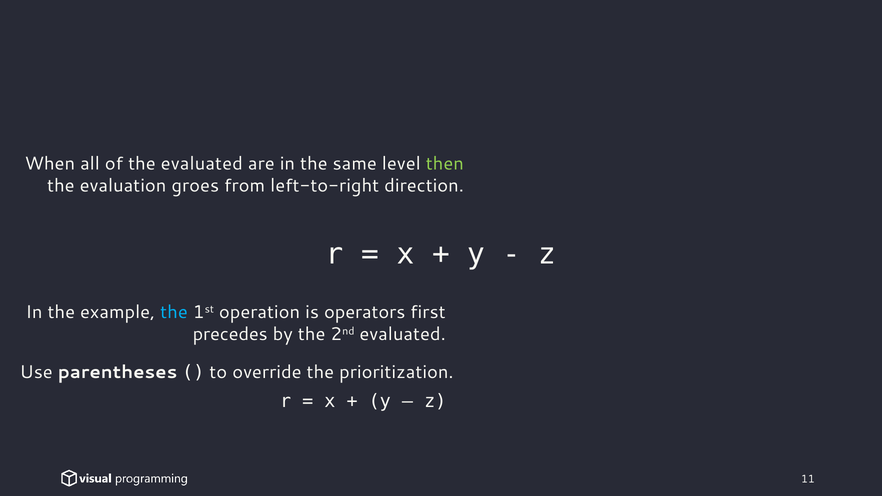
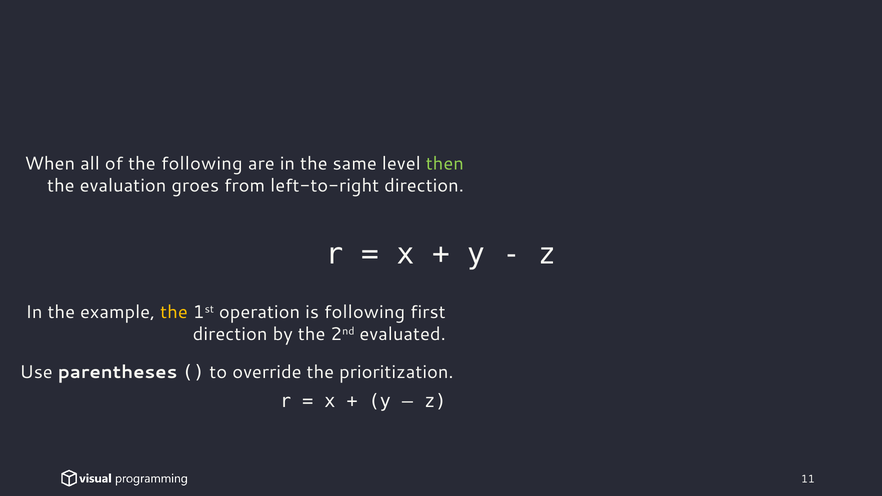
the evaluated: evaluated -> following
the at (174, 312) colour: light blue -> yellow
is operators: operators -> following
precedes at (230, 334): precedes -> direction
